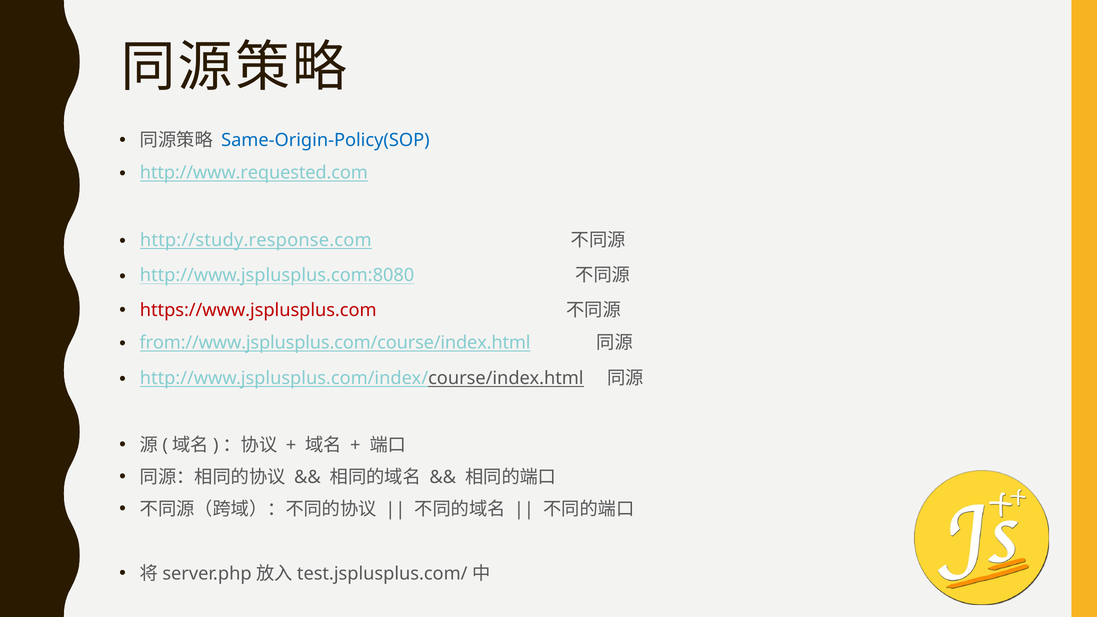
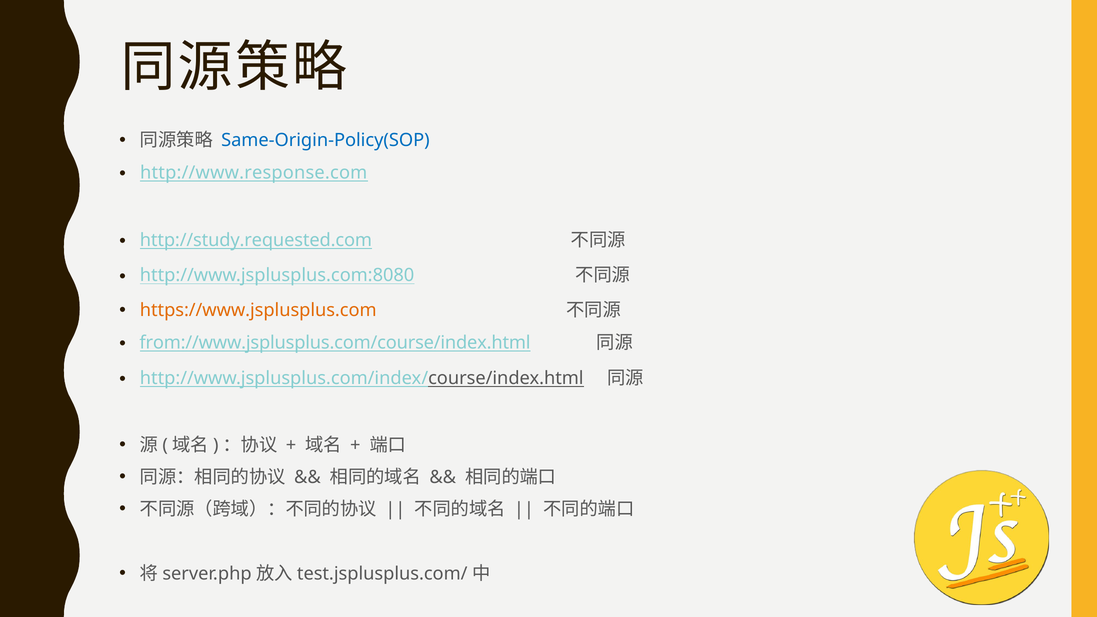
http://www.requested.com: http://www.requested.com -> http://www.response.com
http://study.response.com: http://study.response.com -> http://study.requested.com
https://www.jsplusplus.com colour: red -> orange
